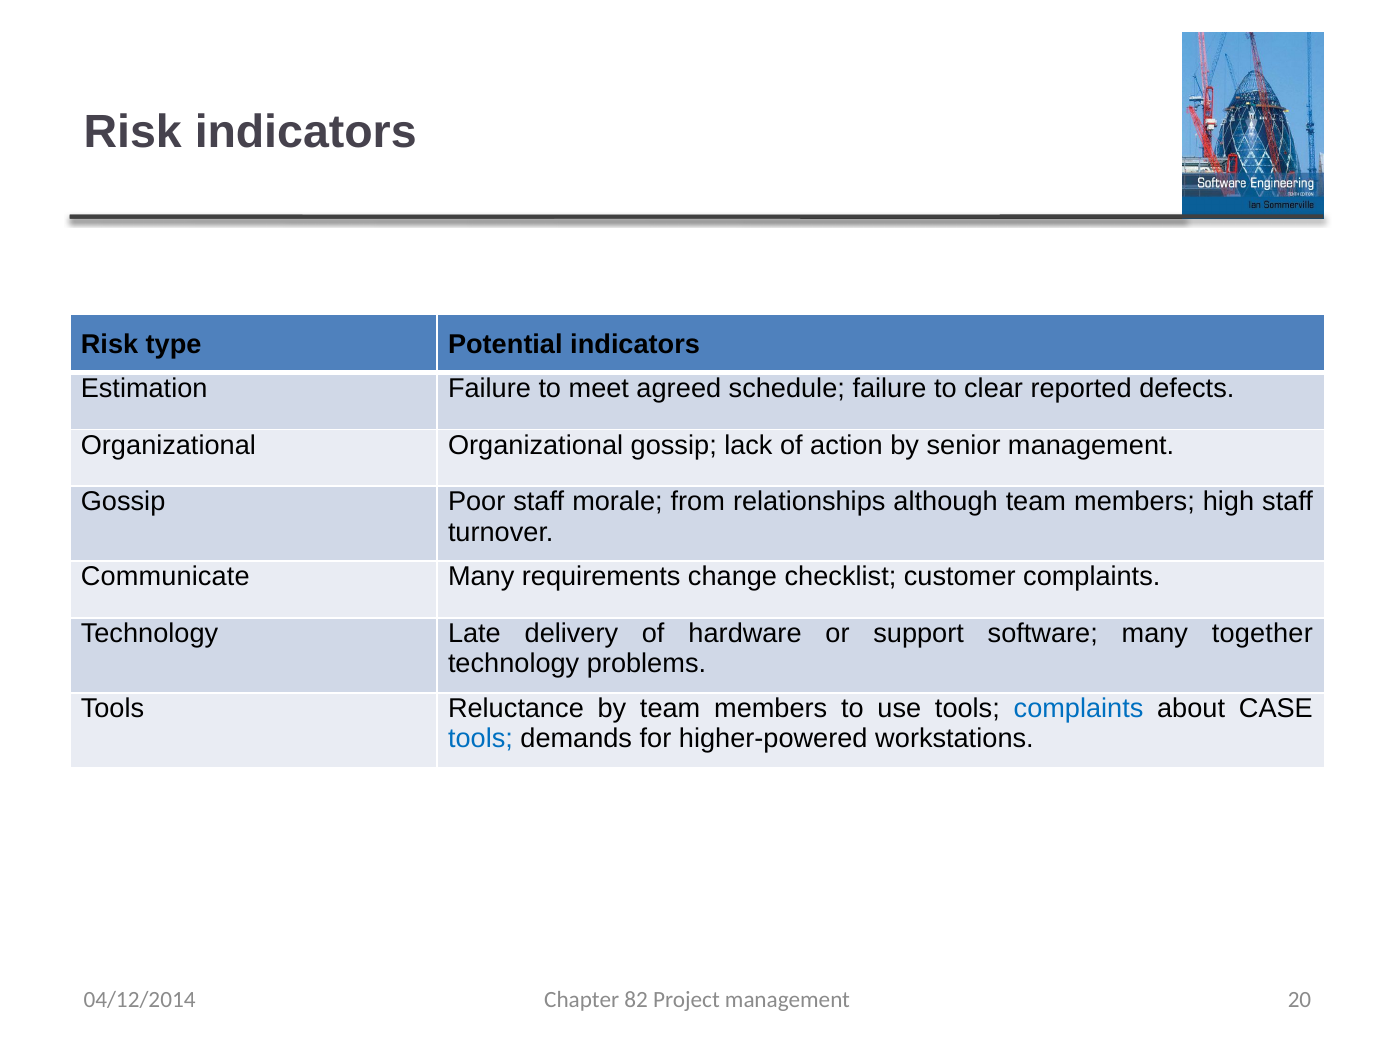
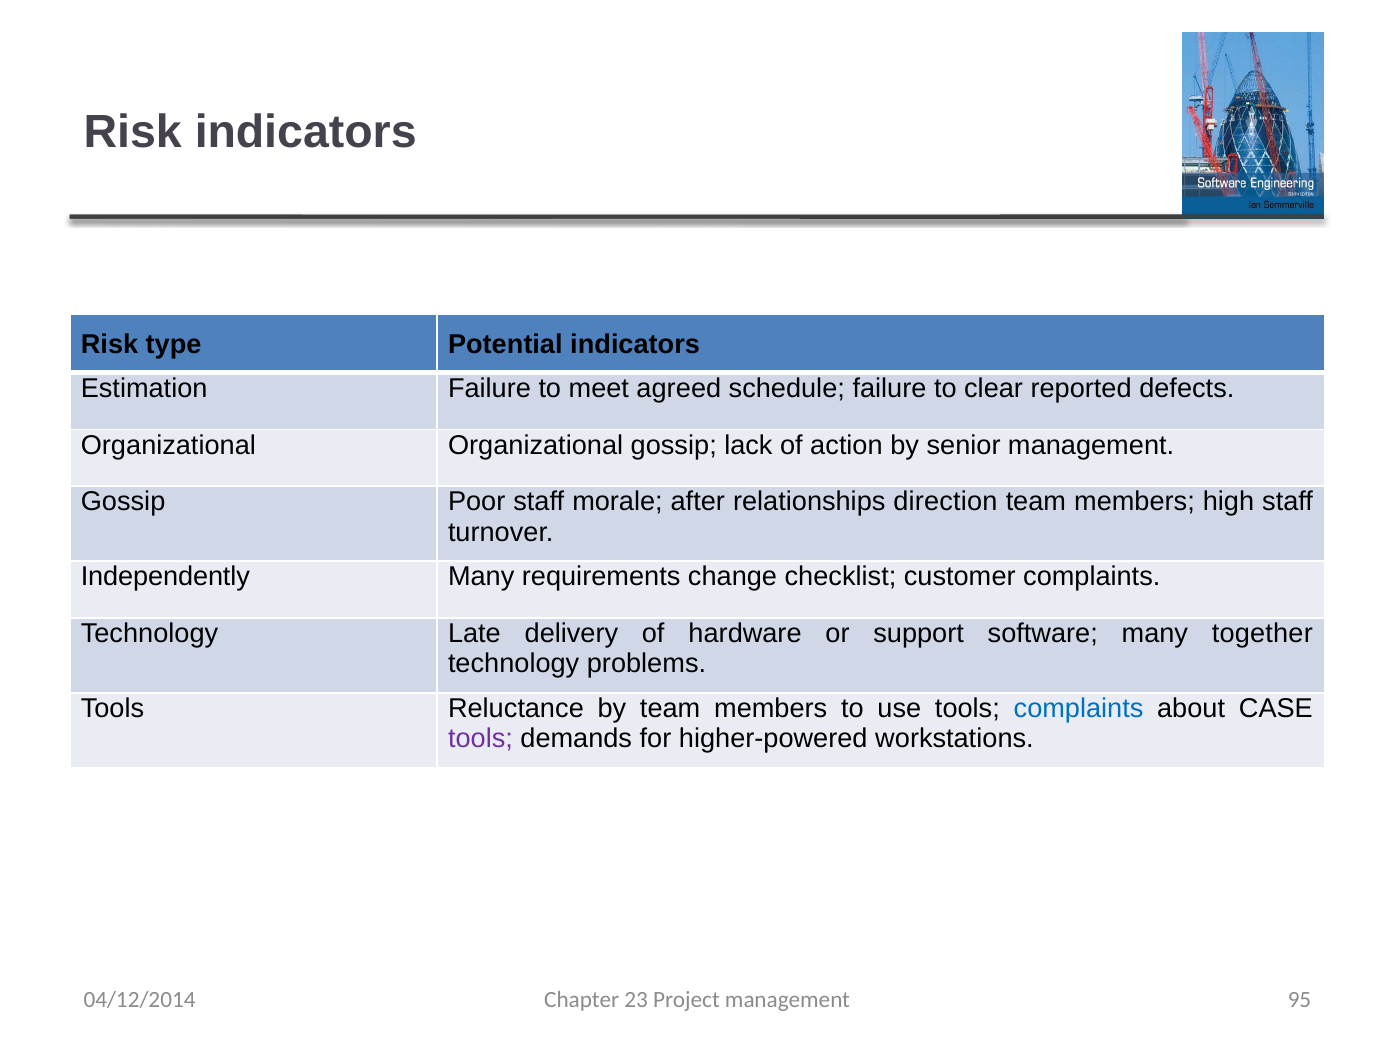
from: from -> after
although: although -> direction
Communicate: Communicate -> Independently
tools at (480, 738) colour: blue -> purple
82: 82 -> 23
20: 20 -> 95
